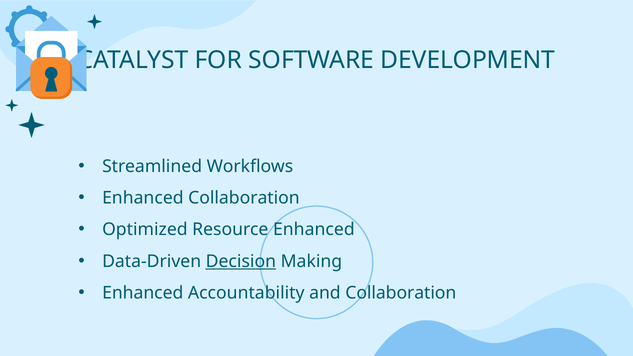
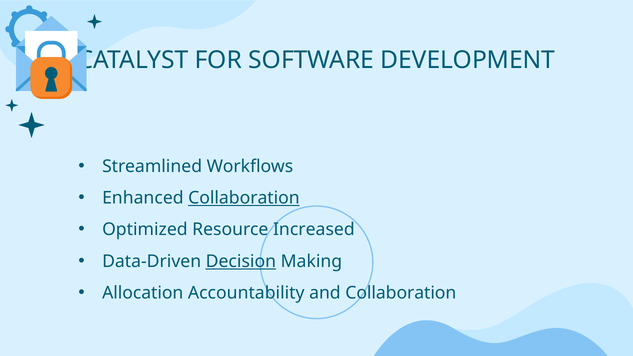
Collaboration at (244, 198) underline: none -> present
Resource Enhanced: Enhanced -> Increased
Enhanced at (143, 293): Enhanced -> Allocation
